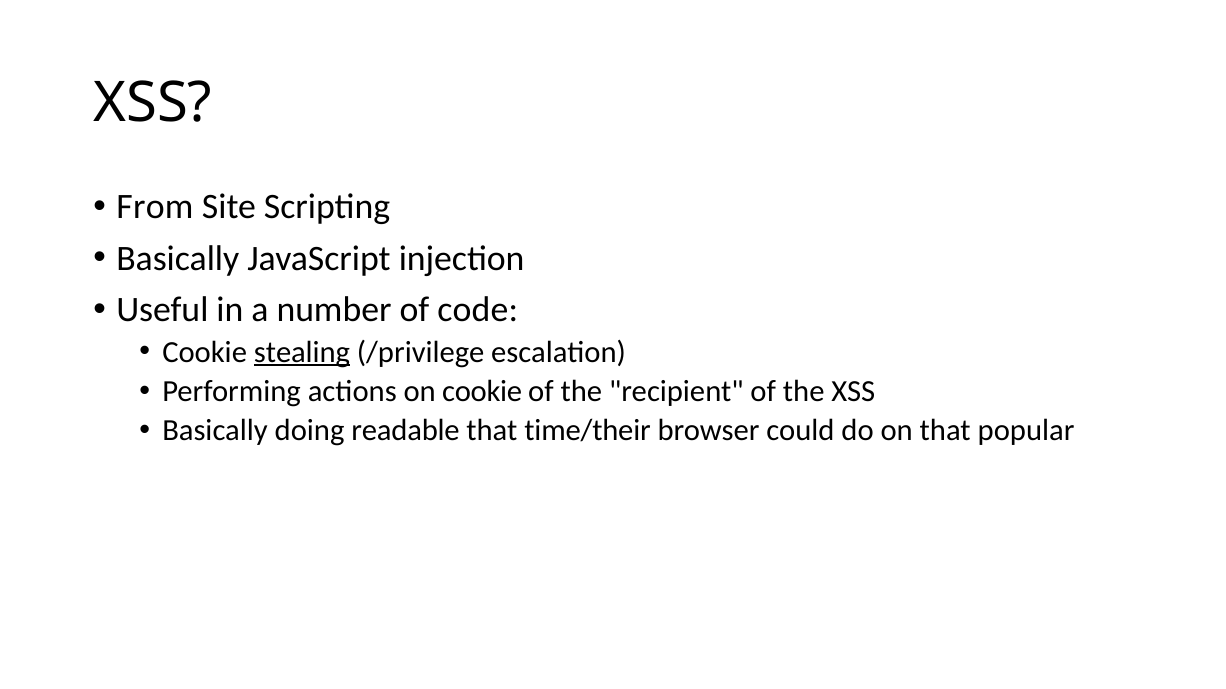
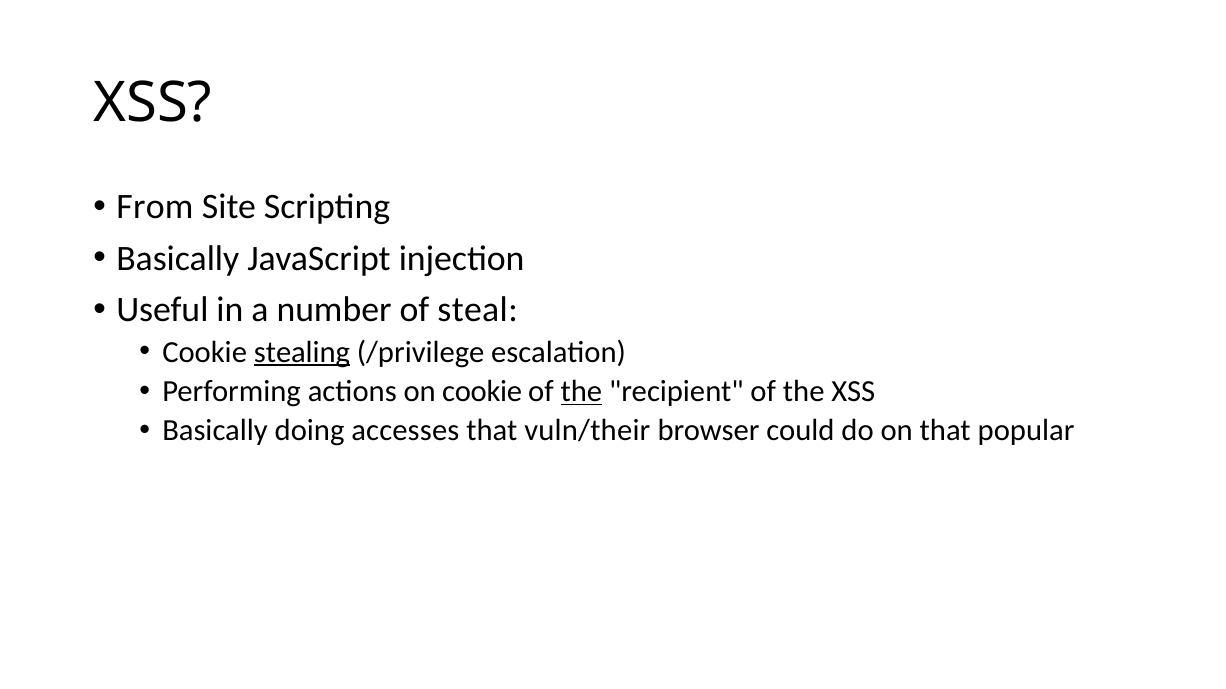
code: code -> steal
the at (581, 392) underline: none -> present
readable: readable -> accesses
time/their: time/their -> vuln/their
